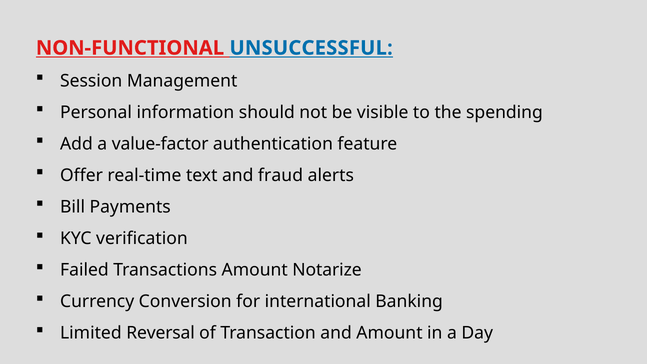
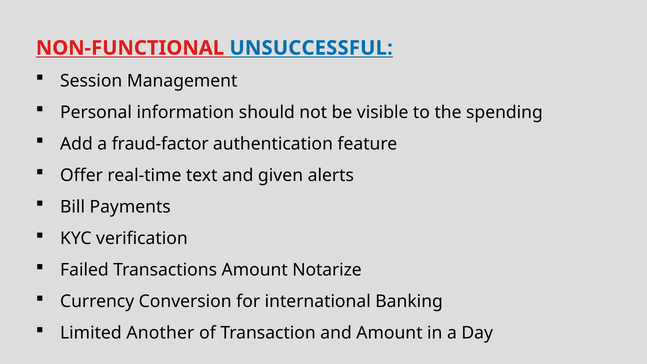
value-factor: value-factor -> fraud-factor
fraud: fraud -> given
Reversal: Reversal -> Another
